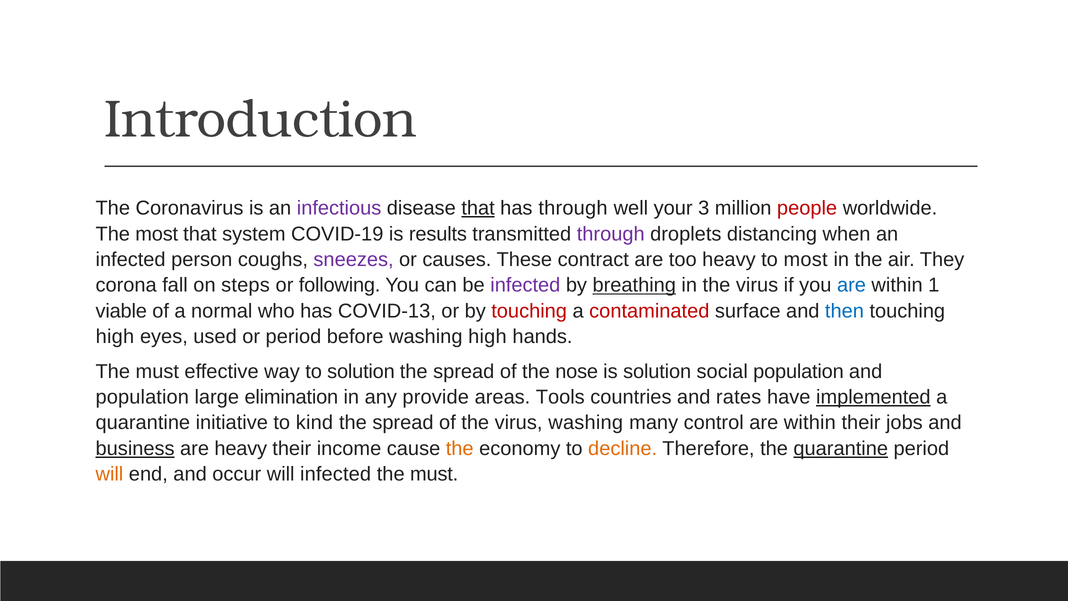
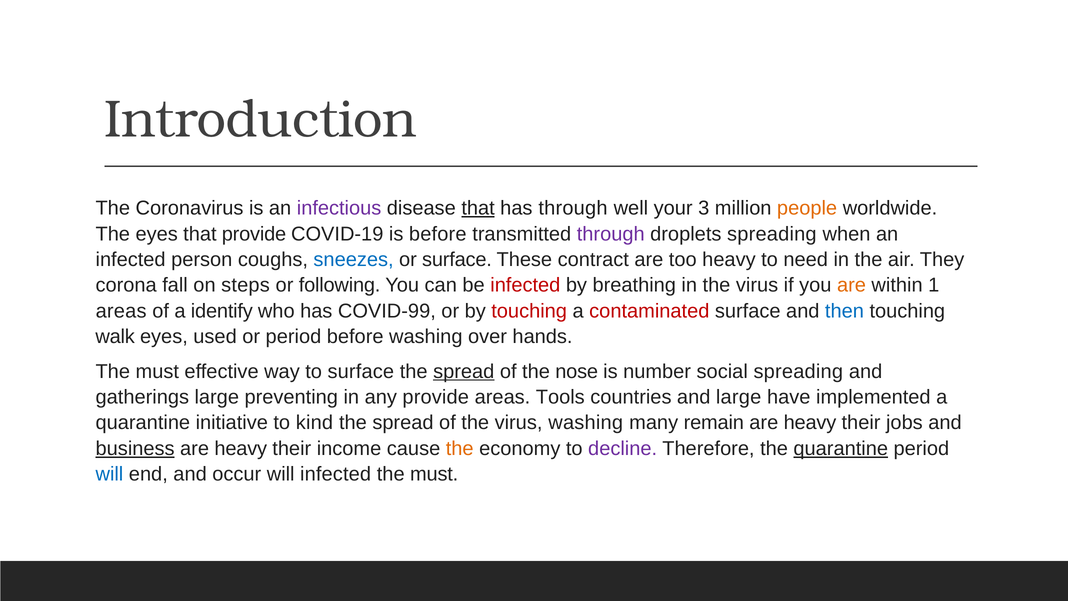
people colour: red -> orange
The most: most -> eyes
that system: system -> provide
is results: results -> before
droplets distancing: distancing -> spreading
sneezes colour: purple -> blue
or causes: causes -> surface
to most: most -> need
infected at (525, 285) colour: purple -> red
breathing underline: present -> none
are at (852, 285) colour: blue -> orange
viable at (121, 311): viable -> areas
normal: normal -> identify
COVID-13: COVID-13 -> COVID-99
high at (115, 337): high -> walk
washing high: high -> over
to solution: solution -> surface
spread at (464, 371) underline: none -> present
is solution: solution -> number
social population: population -> spreading
population at (142, 397): population -> gatherings
elimination: elimination -> preventing
and rates: rates -> large
implemented underline: present -> none
control: control -> remain
within at (810, 423): within -> heavy
decline colour: orange -> purple
will at (109, 474) colour: orange -> blue
